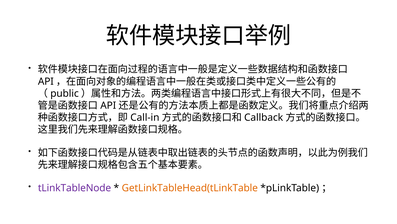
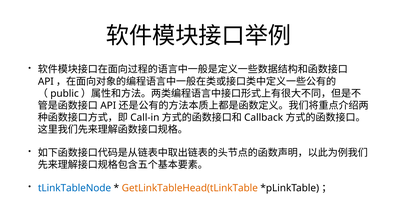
tLinkTableNode colour: purple -> blue
